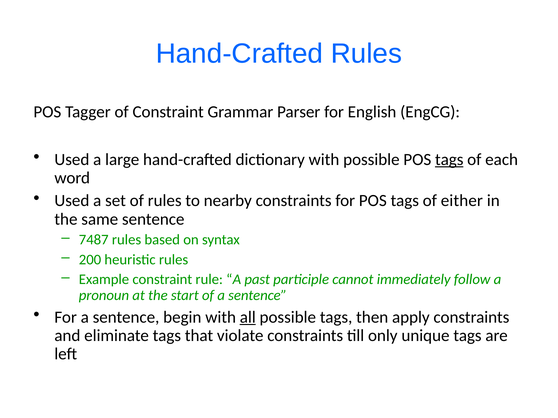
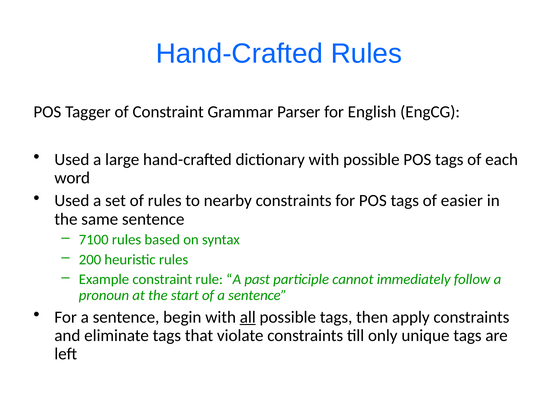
tags at (449, 160) underline: present -> none
either: either -> easier
7487: 7487 -> 7100
